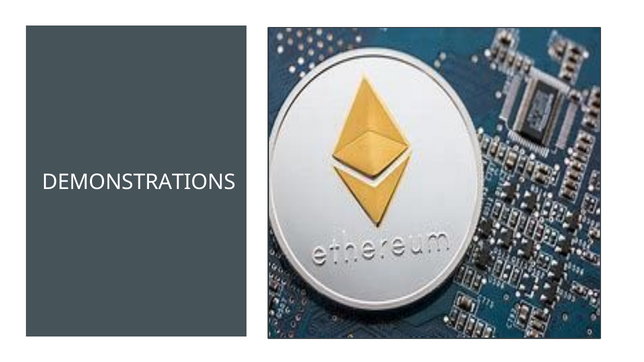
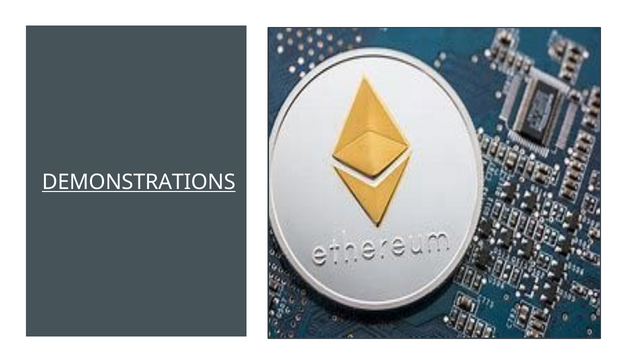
DEMONSTRATIONS underline: none -> present
